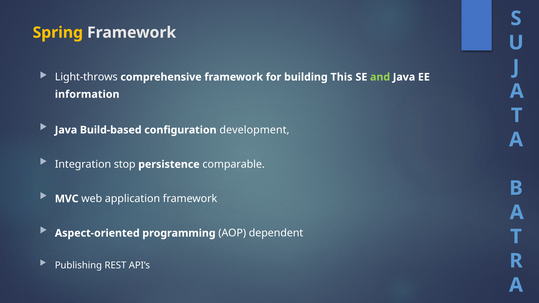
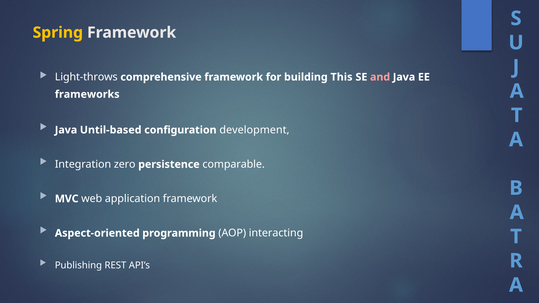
and colour: light green -> pink
information: information -> frameworks
Build-based: Build-based -> Until-based
stop: stop -> zero
dependent: dependent -> interacting
